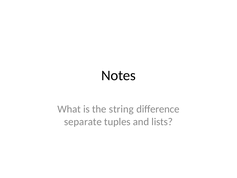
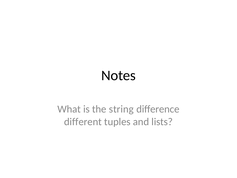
separate: separate -> different
